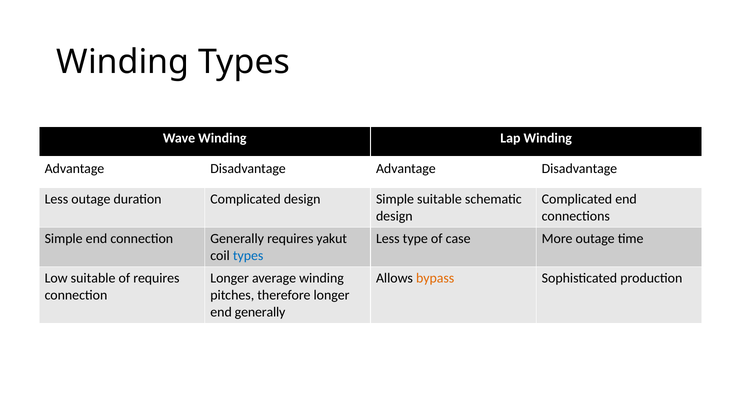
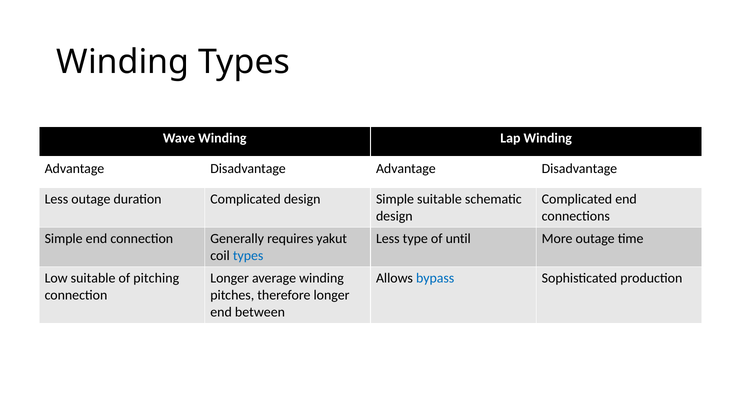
case: case -> until
of requires: requires -> pitching
bypass colour: orange -> blue
end generally: generally -> between
